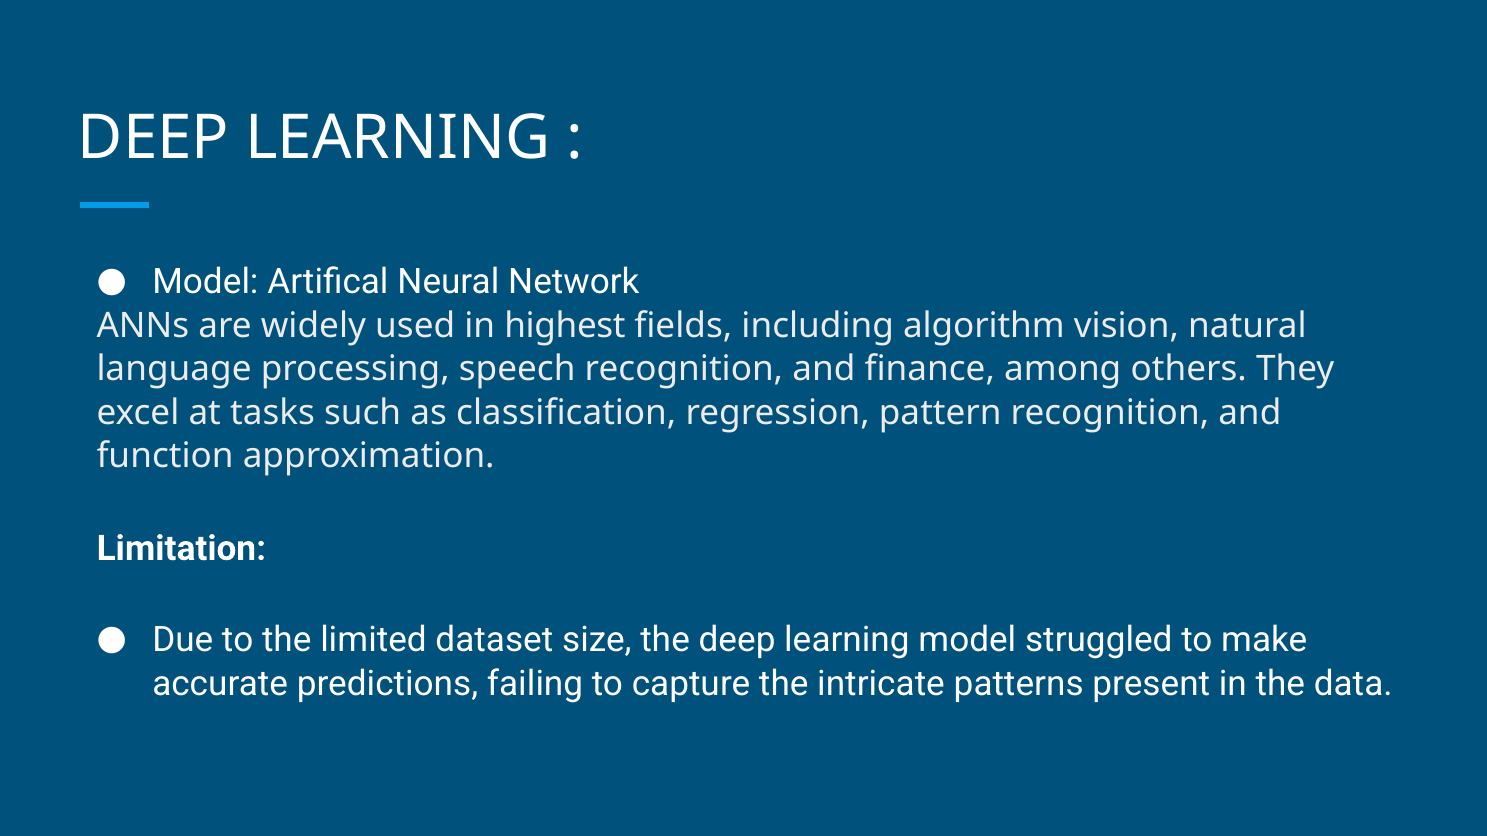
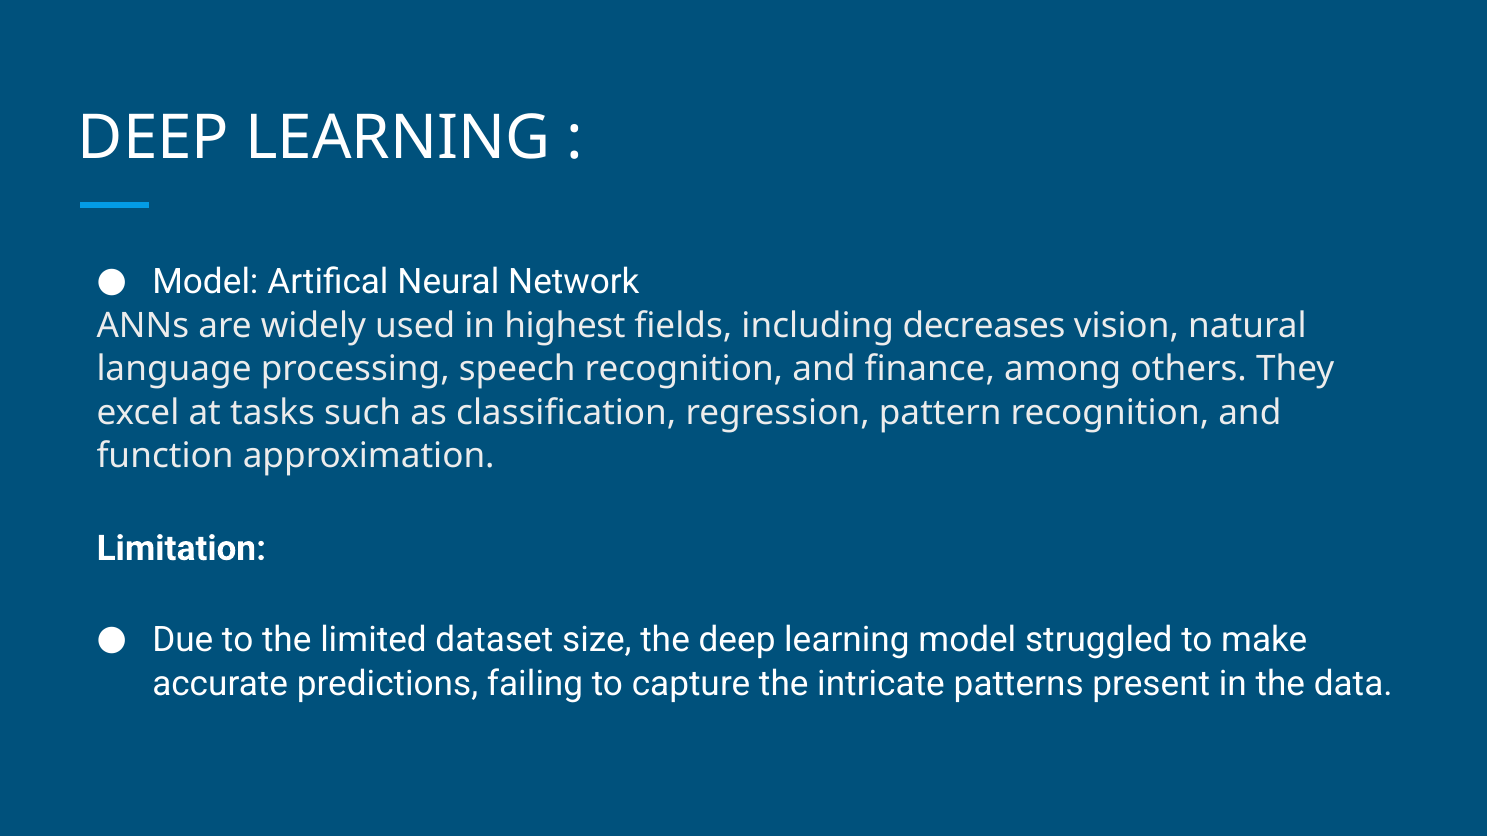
algorithm: algorithm -> decreases
